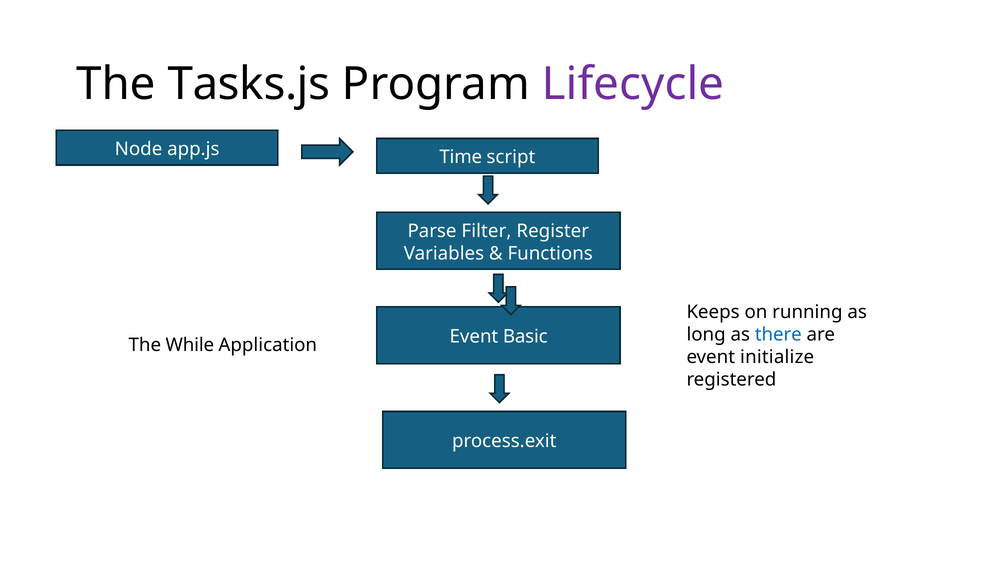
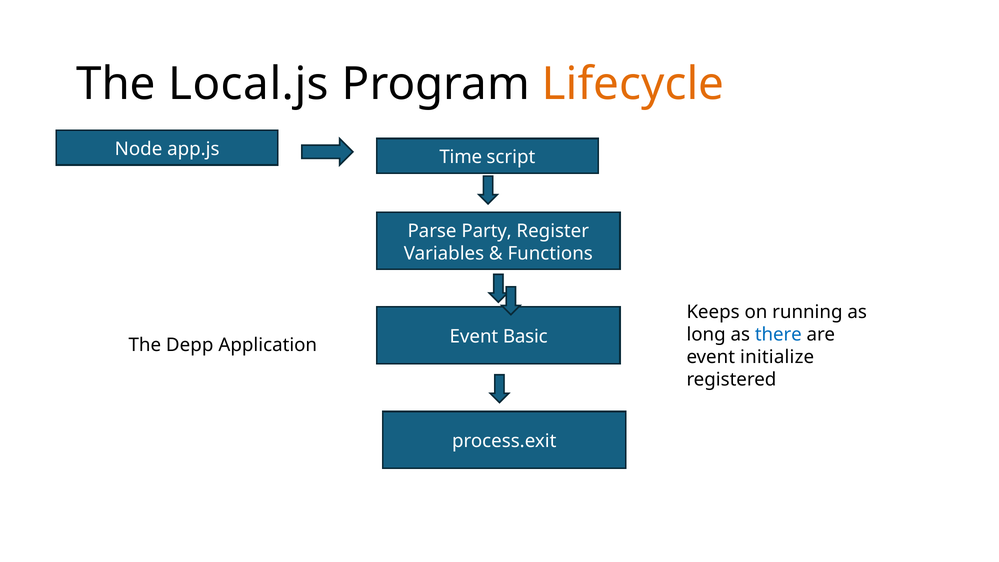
Tasks.js: Tasks.js -> Local.js
Lifecycle colour: purple -> orange
Filter: Filter -> Party
While: While -> Depp
